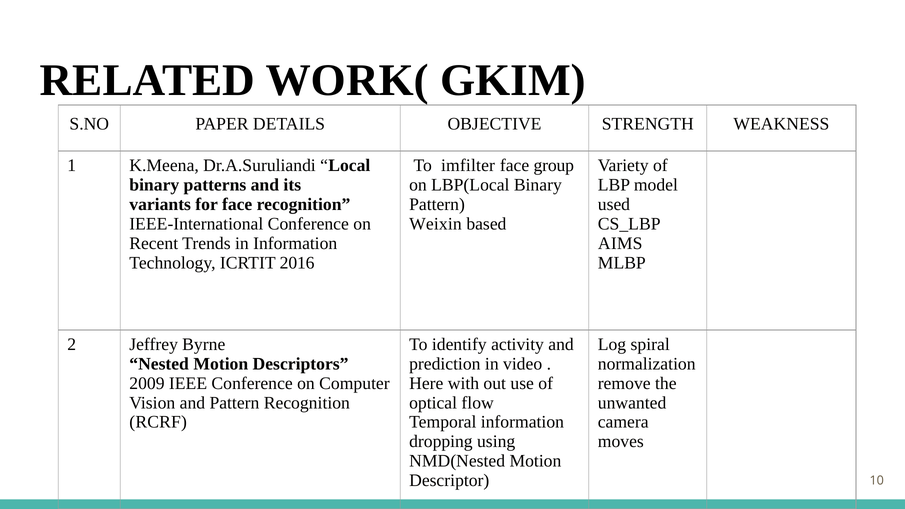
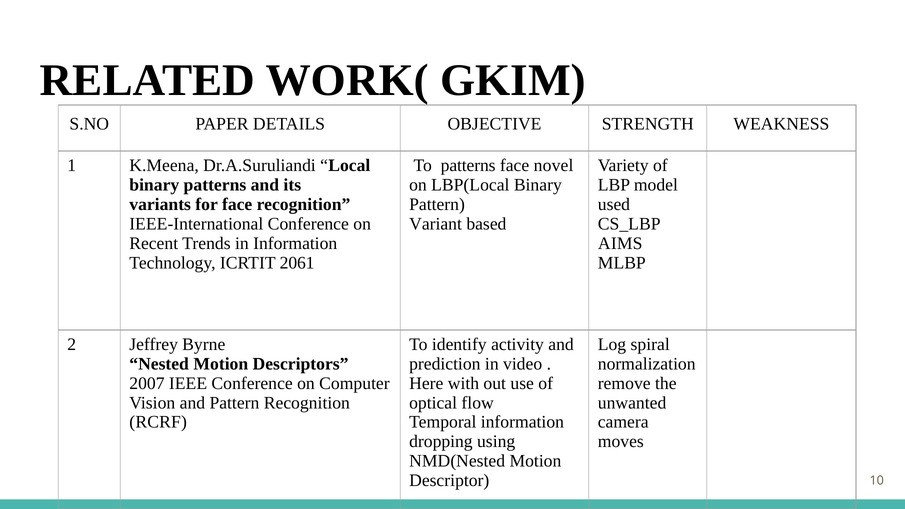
To imfilter: imfilter -> patterns
group: group -> novel
Weixin: Weixin -> Variant
2016: 2016 -> 2061
2009: 2009 -> 2007
